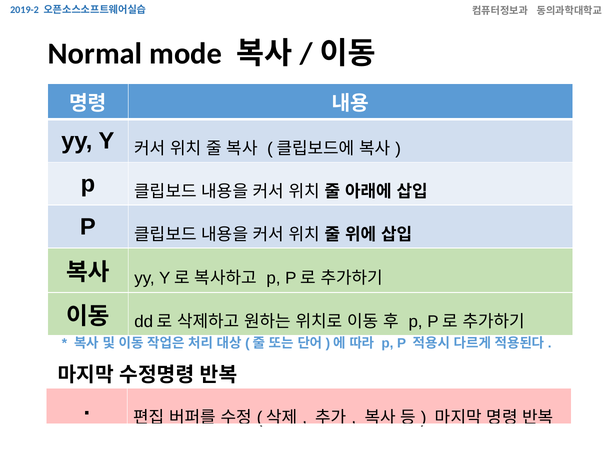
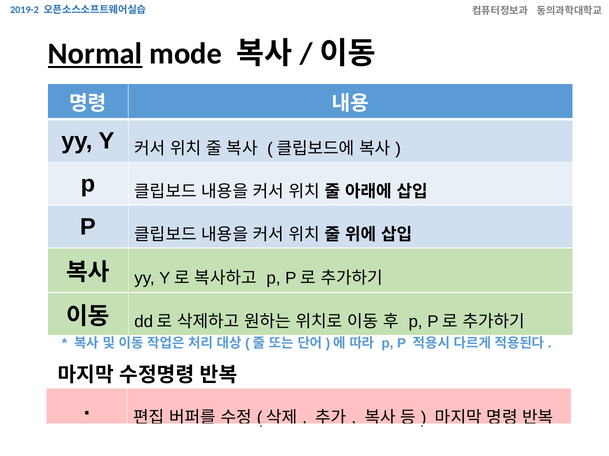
Normal underline: none -> present
